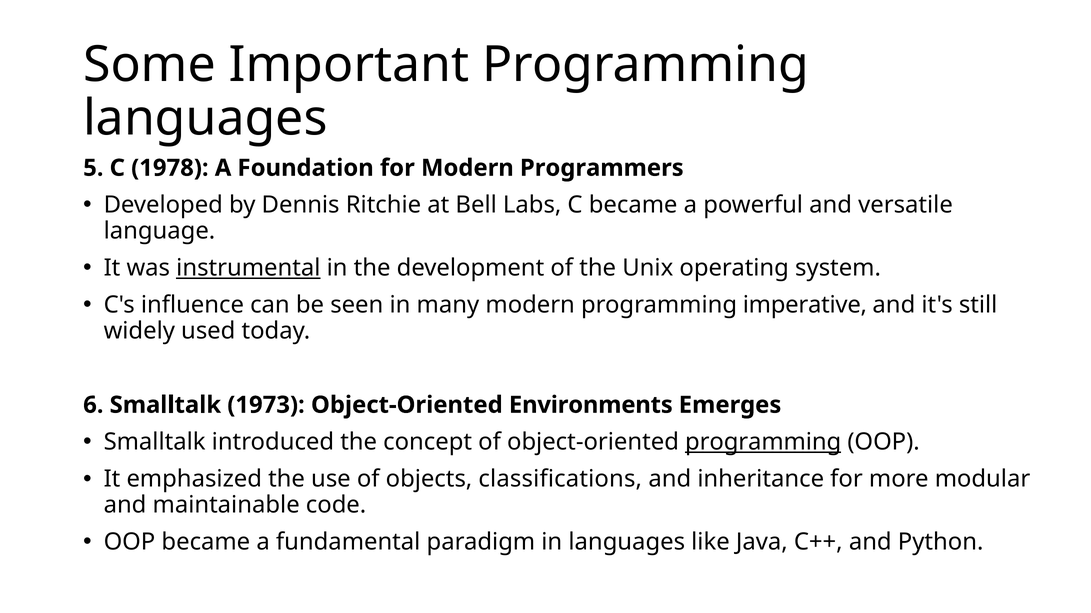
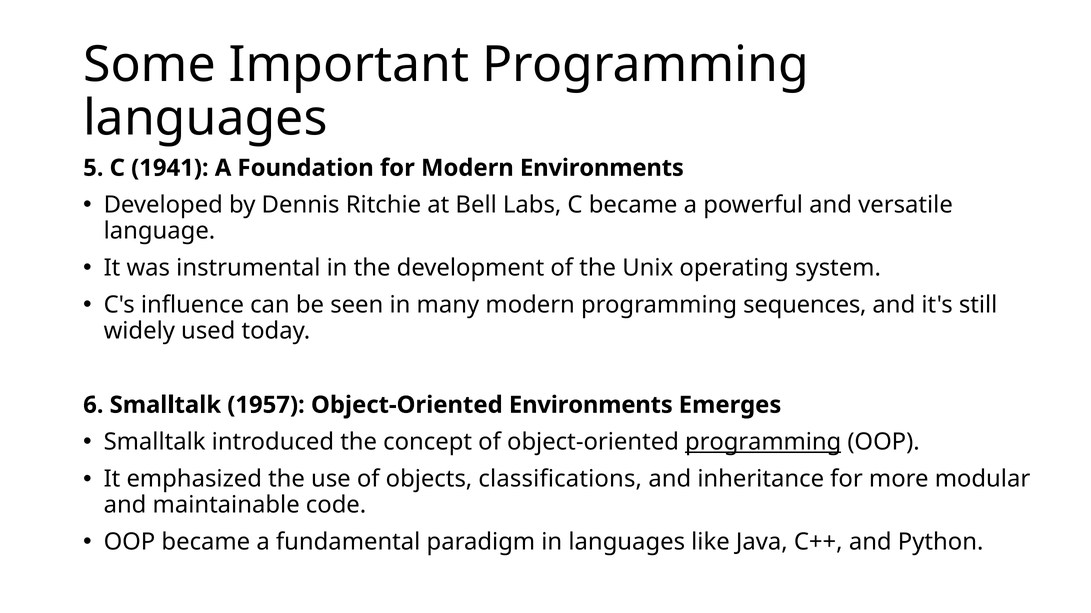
1978: 1978 -> 1941
Modern Programmers: Programmers -> Environments
instrumental underline: present -> none
imperative: imperative -> sequences
1973: 1973 -> 1957
